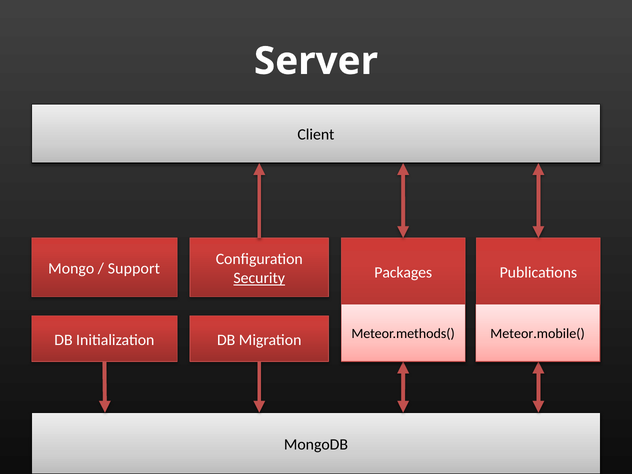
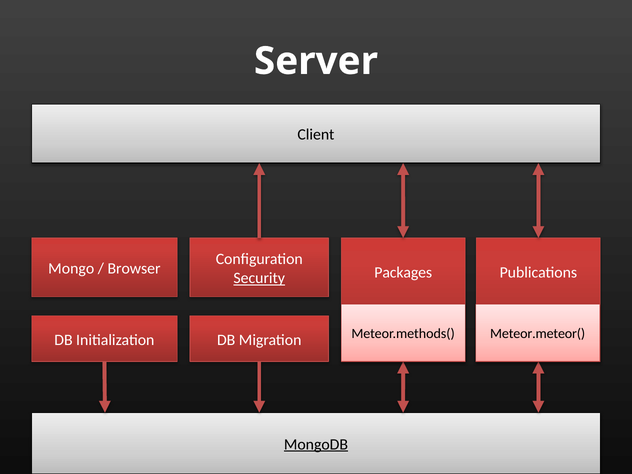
Support: Support -> Browser
Meteor.mobile(: Meteor.mobile( -> Meteor.meteor(
MongoDB underline: none -> present
